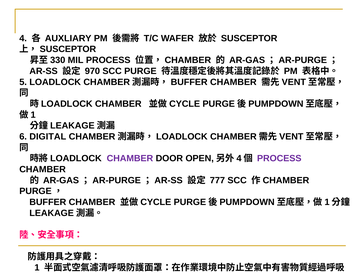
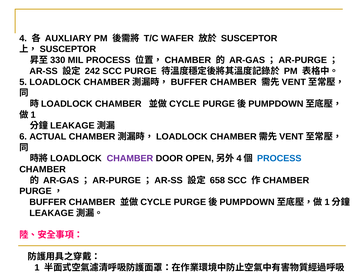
970: 970 -> 242
DIGITAL: DIGITAL -> ACTUAL
PROCESS at (279, 158) colour: purple -> blue
777: 777 -> 658
